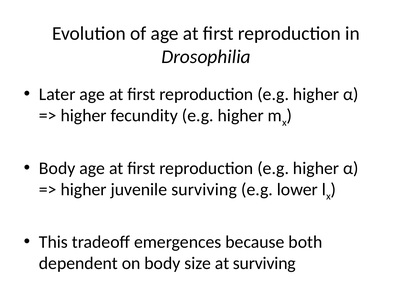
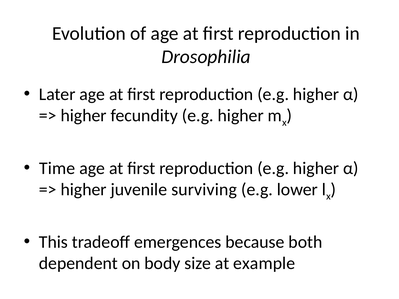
Body at (57, 168): Body -> Time
at surviving: surviving -> example
